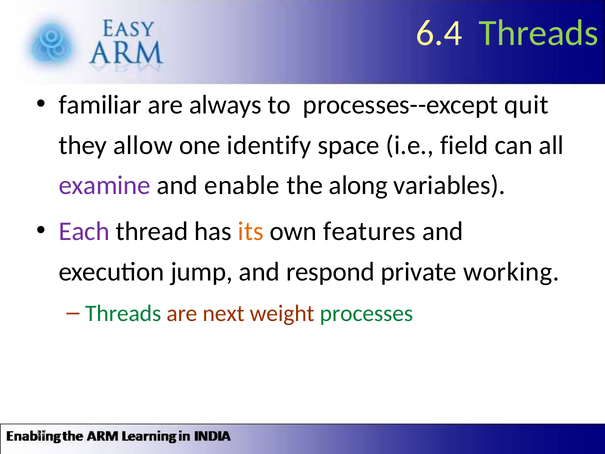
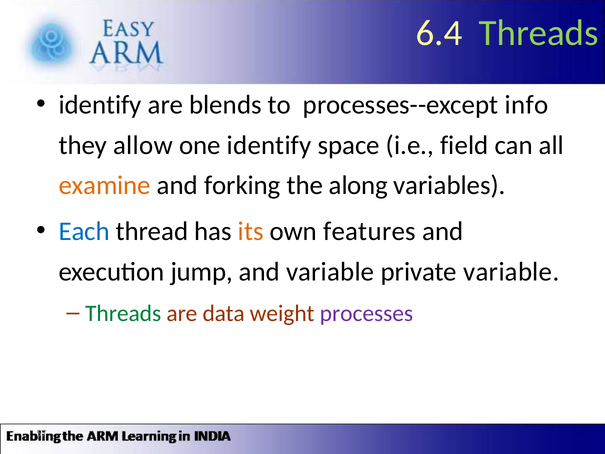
familiar at (100, 105): familiar -> identify
always: always -> blends
quit: quit -> info
examine colour: purple -> orange
enable: enable -> forking
Each colour: purple -> blue
and respond: respond -> variable
private working: working -> variable
next: next -> data
processes colour: green -> purple
